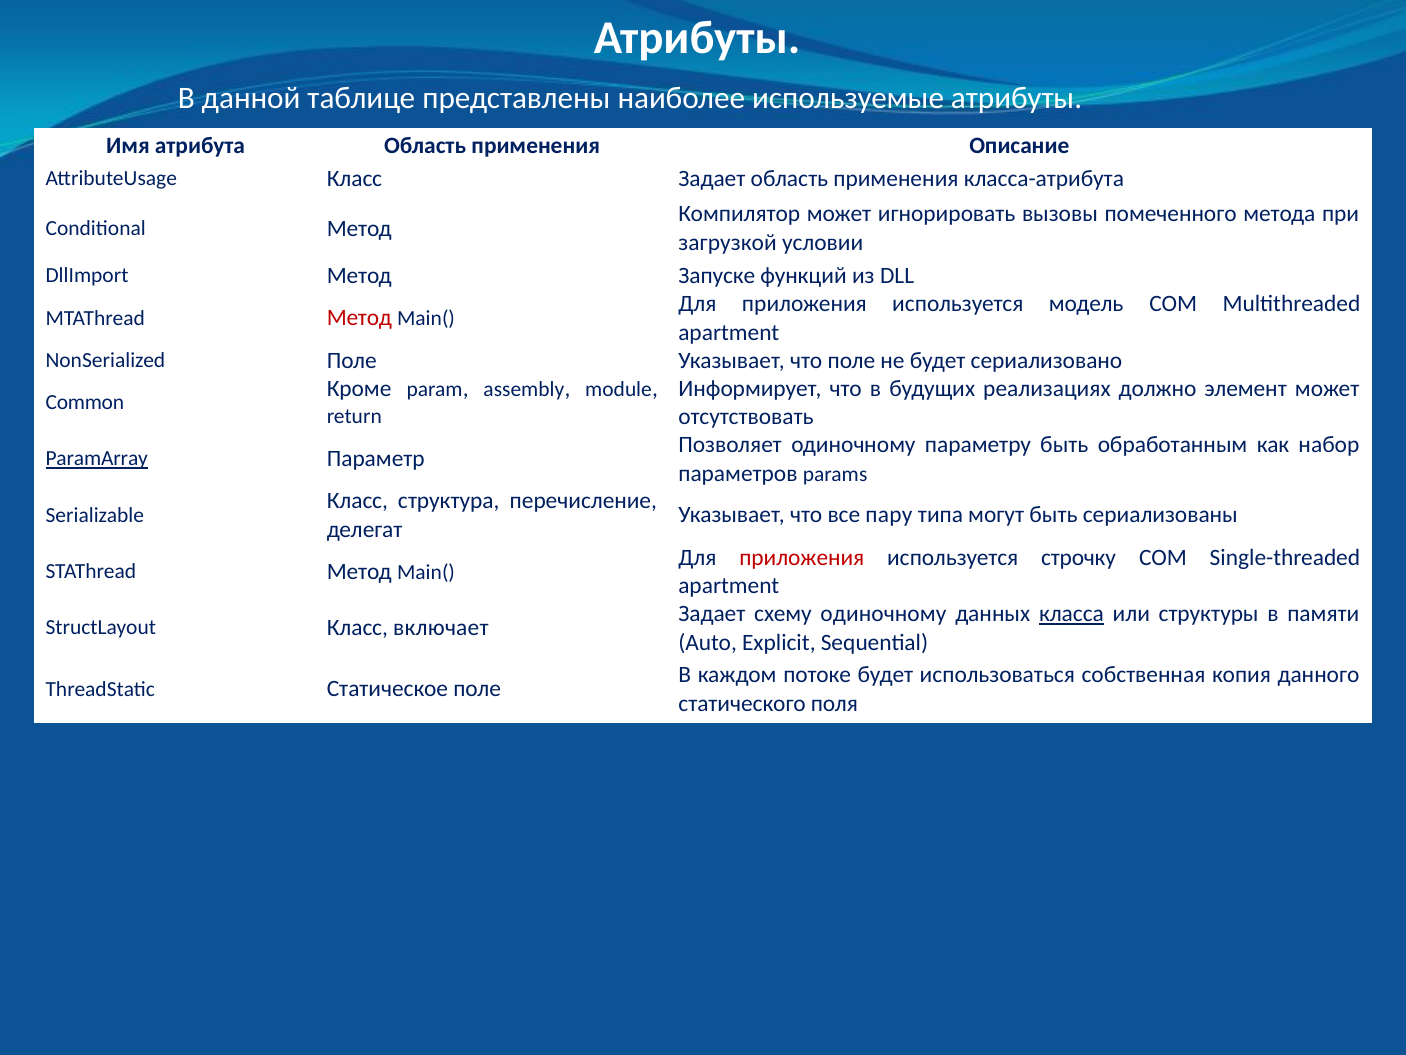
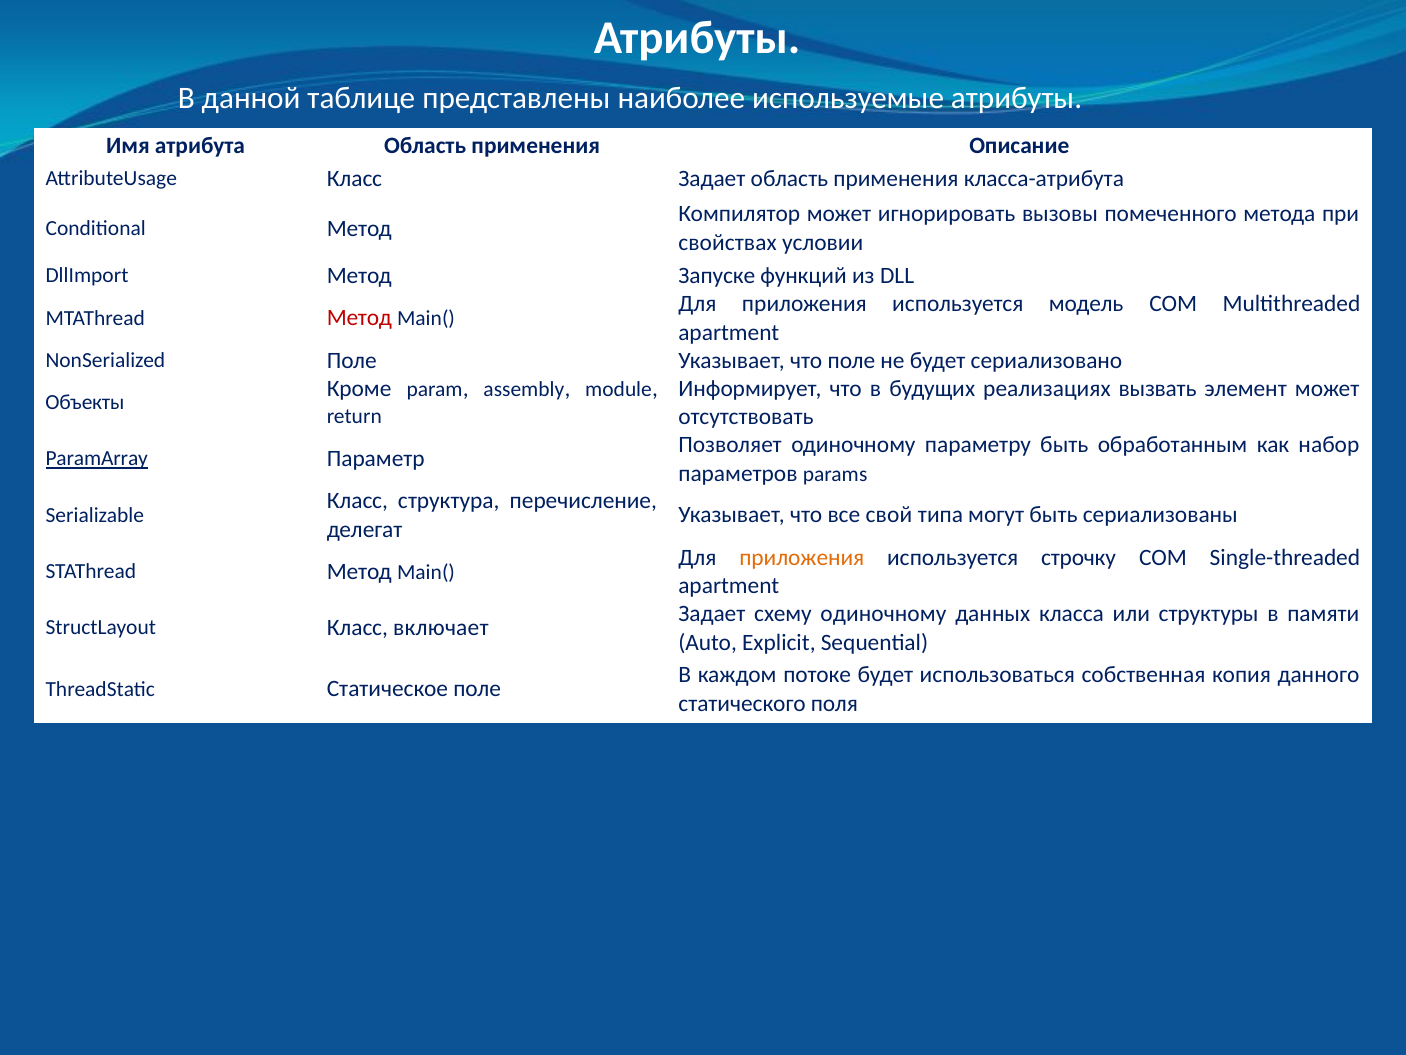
загрузкой: загрузкой -> свойствах
должно: должно -> вызвать
Common: Common -> Объекты
пару: пару -> свой
приложения at (802, 557) colour: red -> orange
класса underline: present -> none
